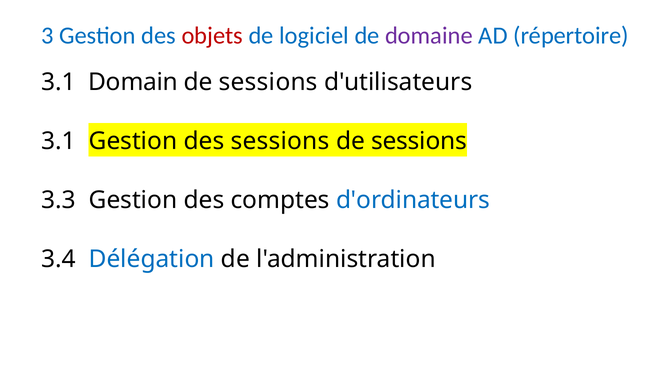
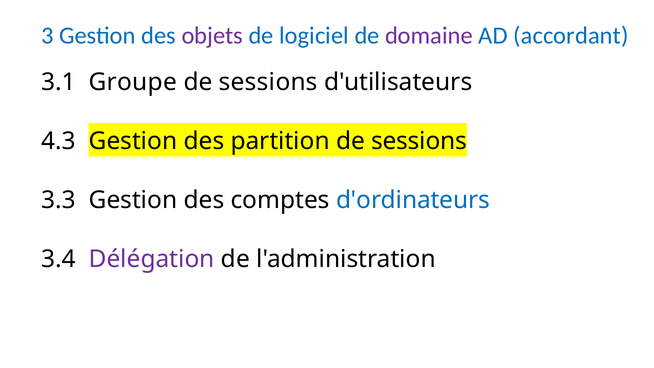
objets colour: red -> purple
répertoire: répertoire -> accordant
Domain: Domain -> Groupe
3.1 at (59, 141): 3.1 -> 4.3
des sessions: sessions -> partition
Délégation colour: blue -> purple
